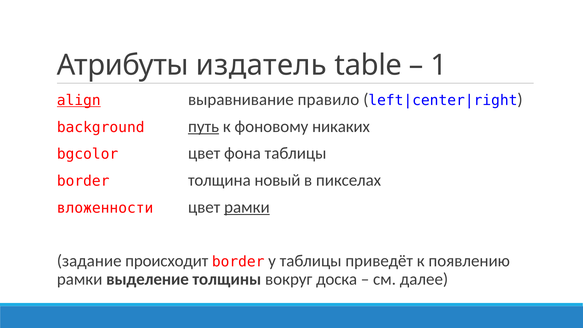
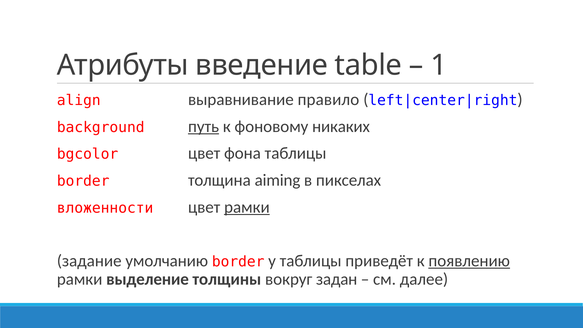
издатель: издатель -> введение
align underline: present -> none
новый: новый -> aiming
происходит: происходит -> умолчанию
появлению underline: none -> present
доска: доска -> задан
